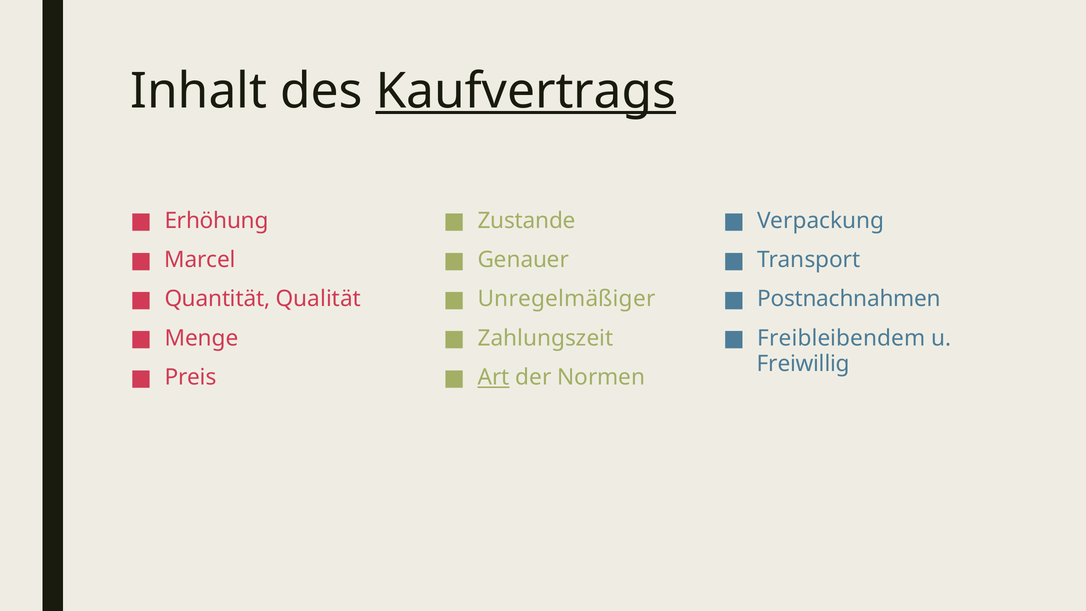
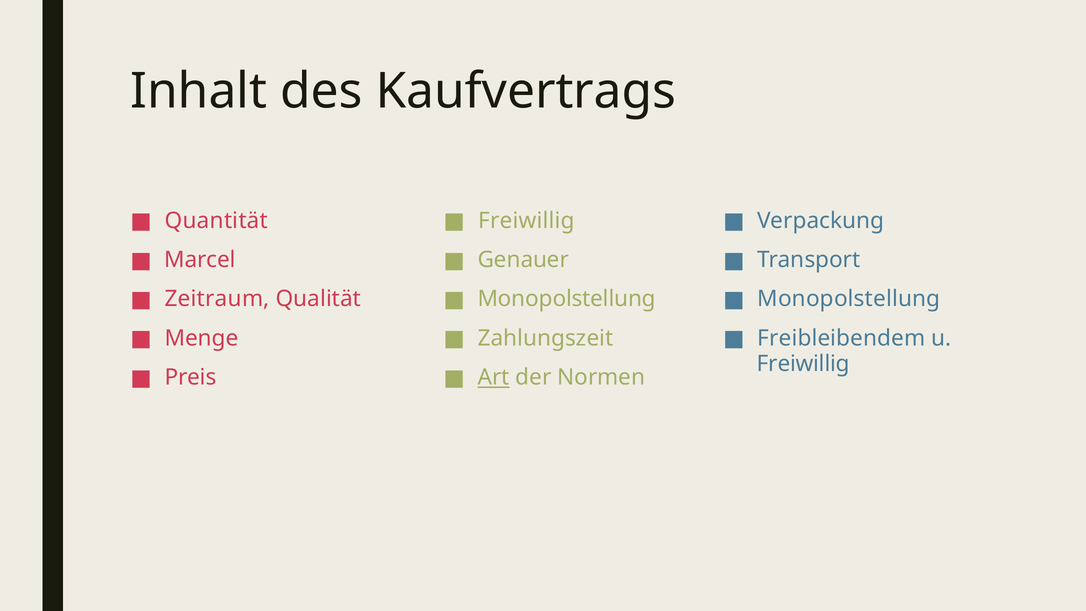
Kaufvertrags underline: present -> none
Erhöhung: Erhöhung -> Quantität
Zustande at (527, 221): Zustande -> Freiwillig
Quantität: Quantität -> Zeitraum
Unregelmäßiger at (567, 299): Unregelmäßiger -> Monopolstellung
Postnachnahmen at (849, 299): Postnachnahmen -> Monopolstellung
